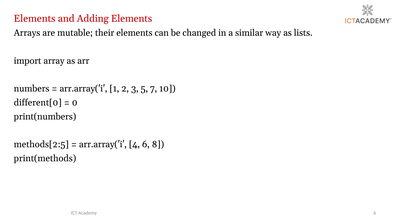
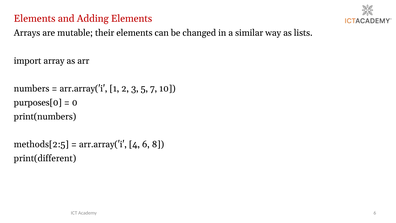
different[0: different[0 -> purposes[0
print(methods: print(methods -> print(different
